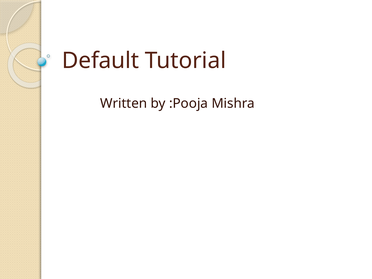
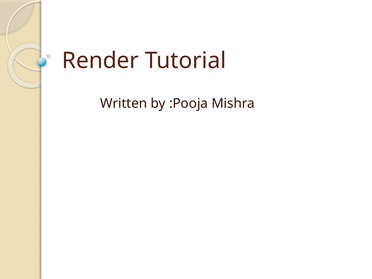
Default: Default -> Render
